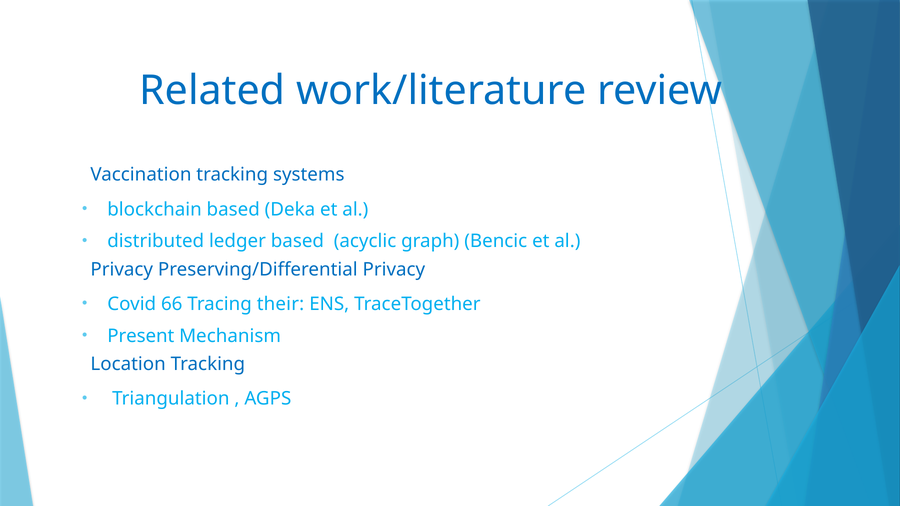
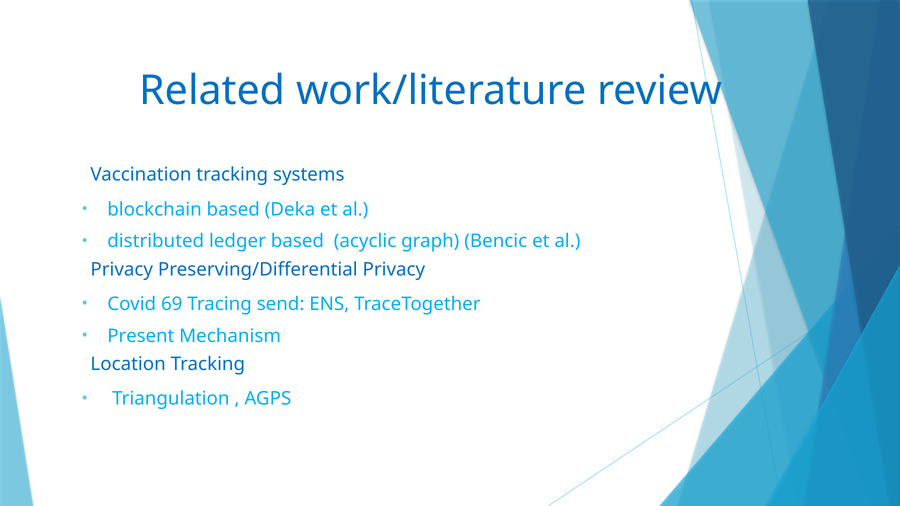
66: 66 -> 69
their: their -> send
